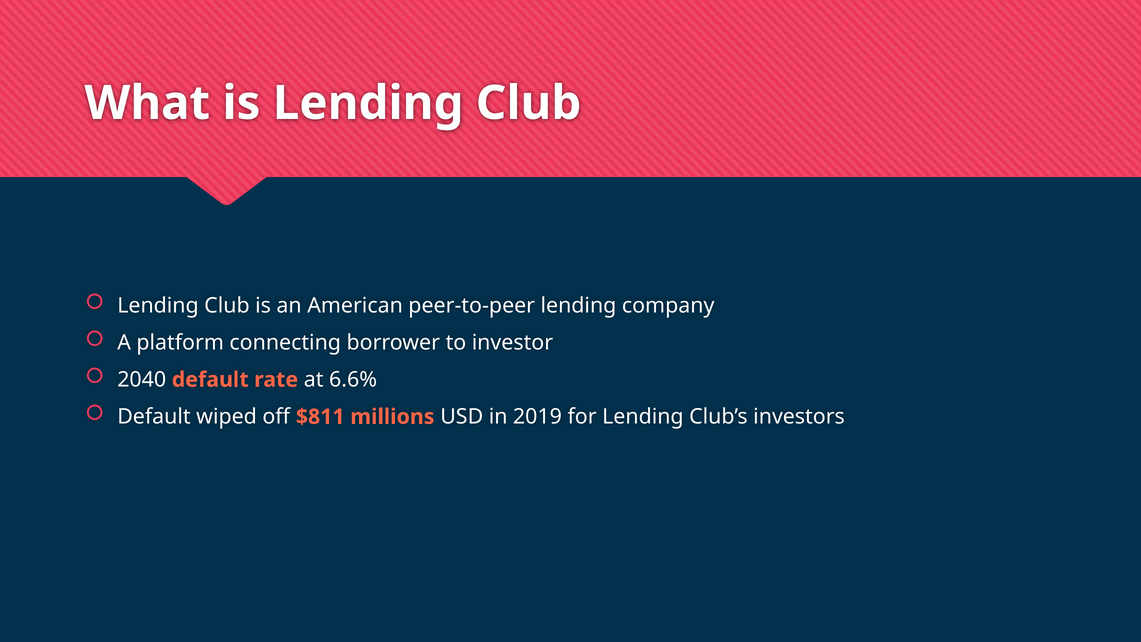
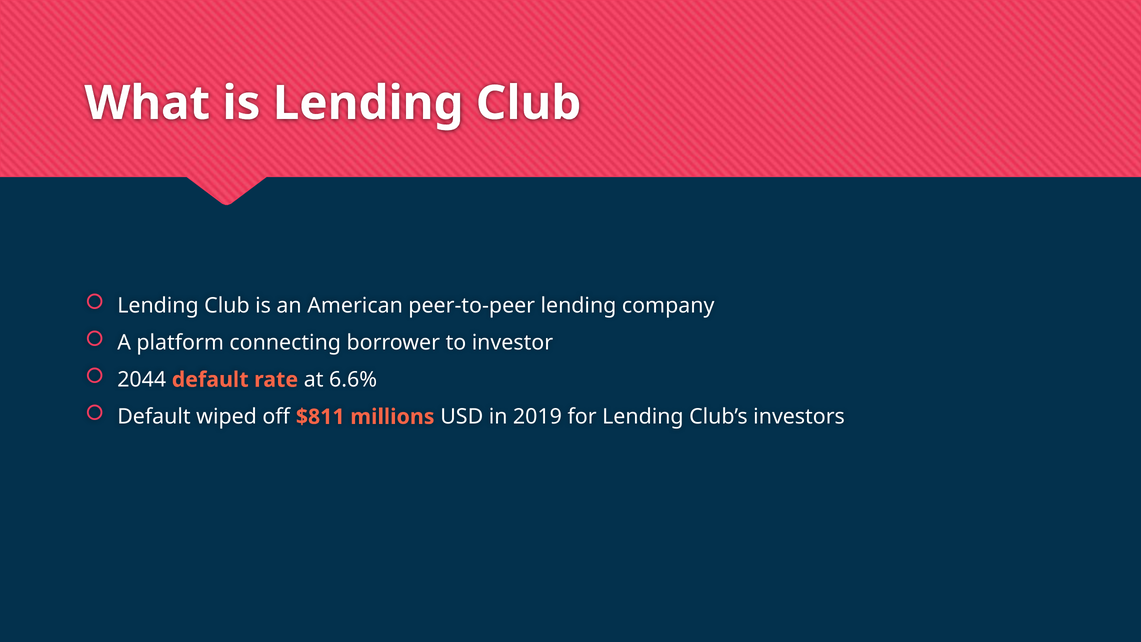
2040: 2040 -> 2044
